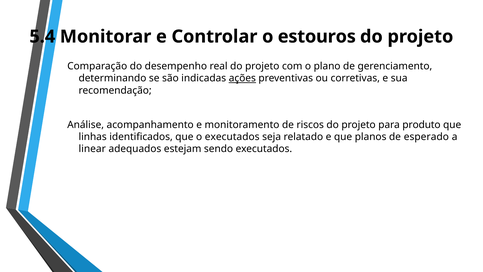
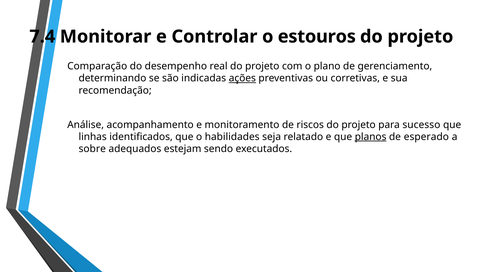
5.4: 5.4 -> 7.4
produto: produto -> sucesso
o executados: executados -> habilidades
planos underline: none -> present
linear: linear -> sobre
